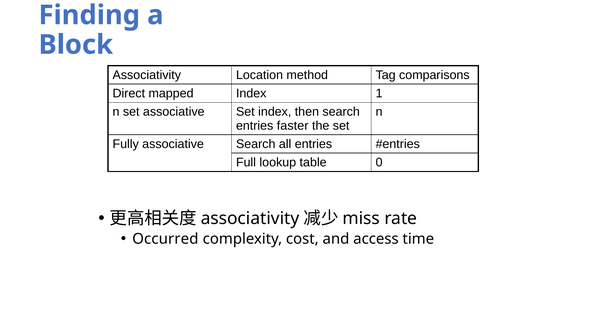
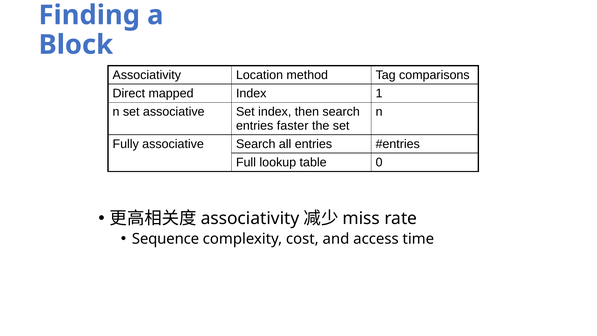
Occurred: Occurred -> Sequence
